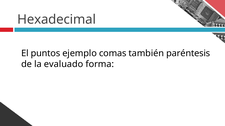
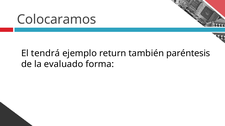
Hexadecimal: Hexadecimal -> Colocaramos
puntos: puntos -> tendrá
comas: comas -> return
